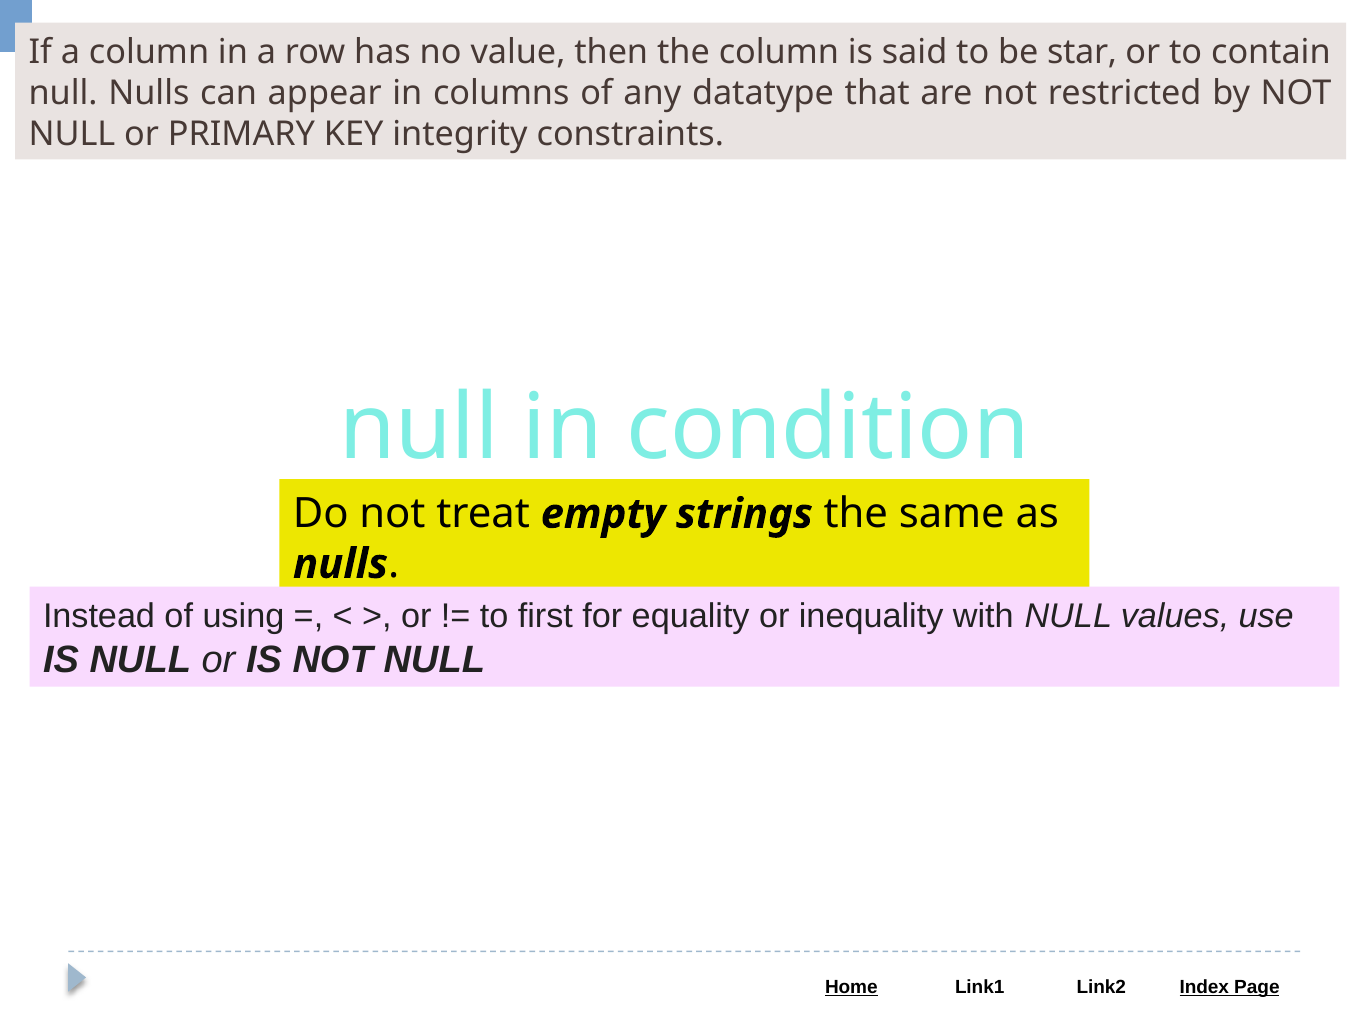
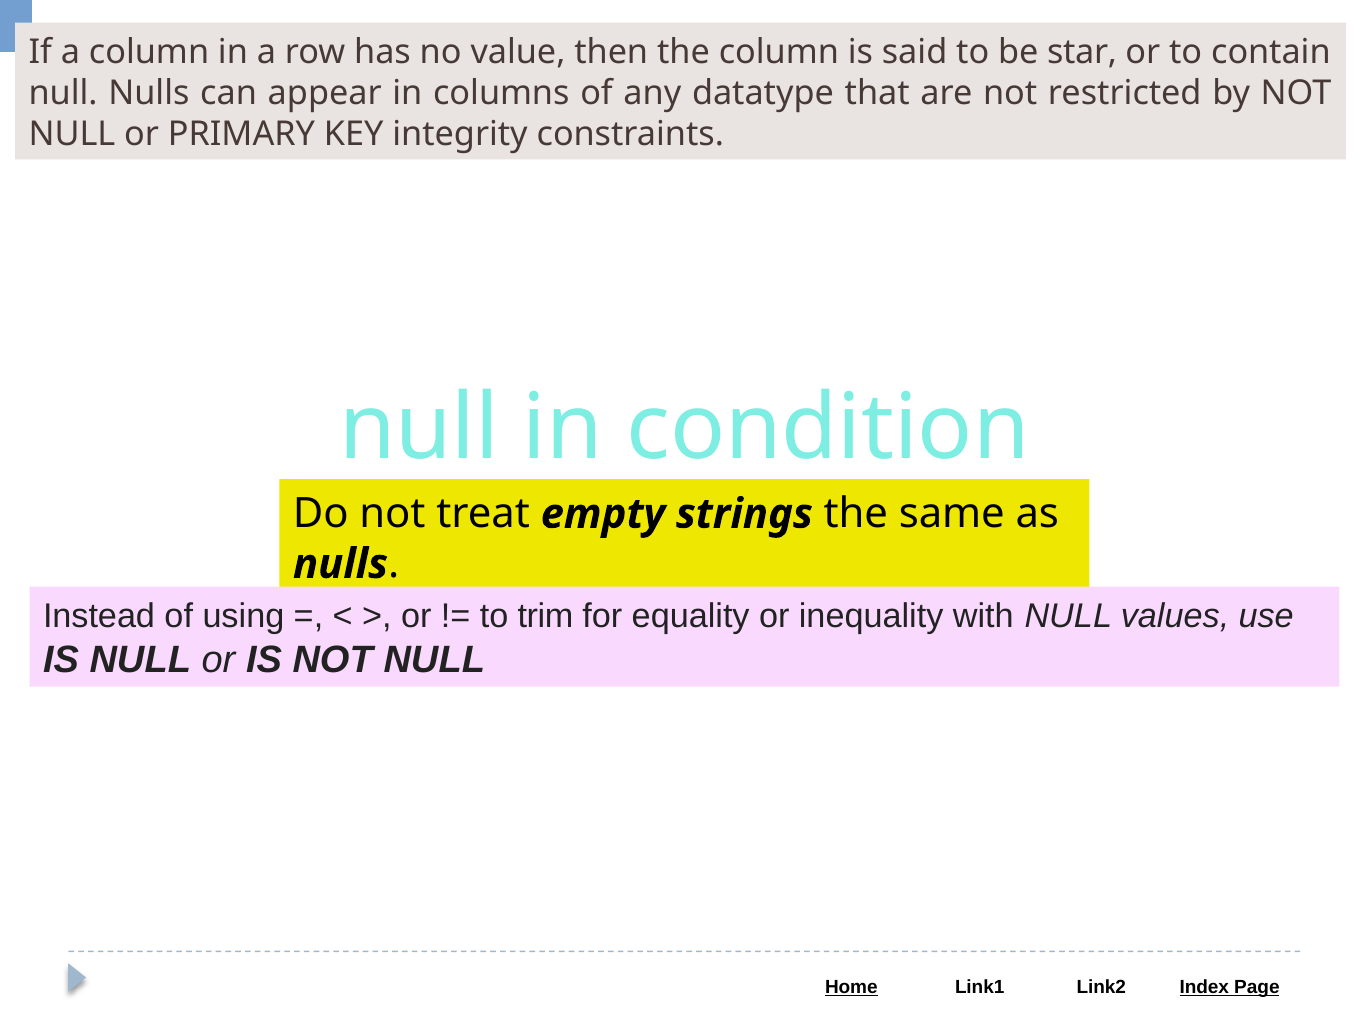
first: first -> trim
